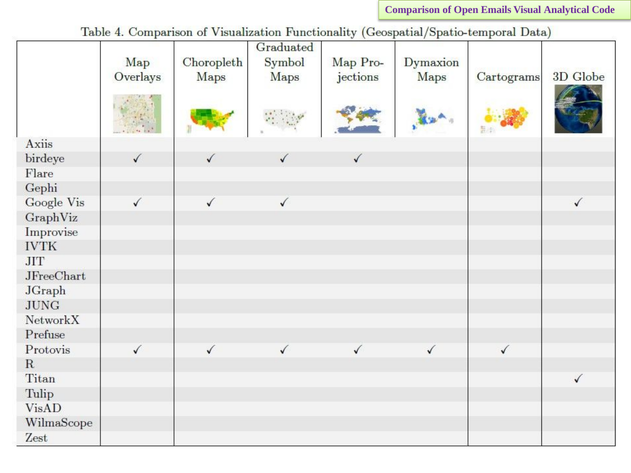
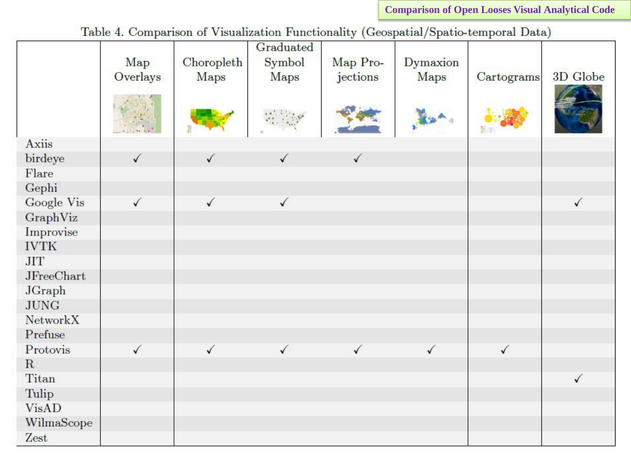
Emails: Emails -> Looses
